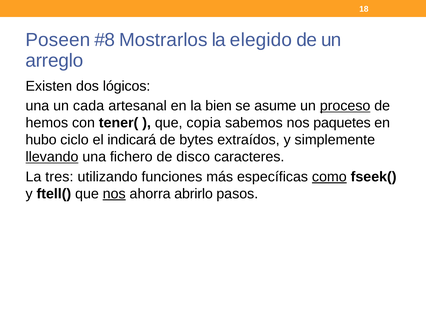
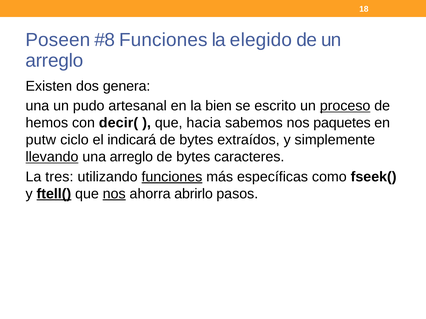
Mostrarlos at (163, 40): Mostrarlos -> Funciones
lógicos: lógicos -> genera
cada: cada -> pudo
asume: asume -> escrito
tener(: tener( -> decir(
copia: copia -> hacia
hubo: hubo -> putw
una fichero: fichero -> arreglo
disco at (193, 157): disco -> bytes
funciones at (172, 177) underline: none -> present
como underline: present -> none
ftell( underline: none -> present
